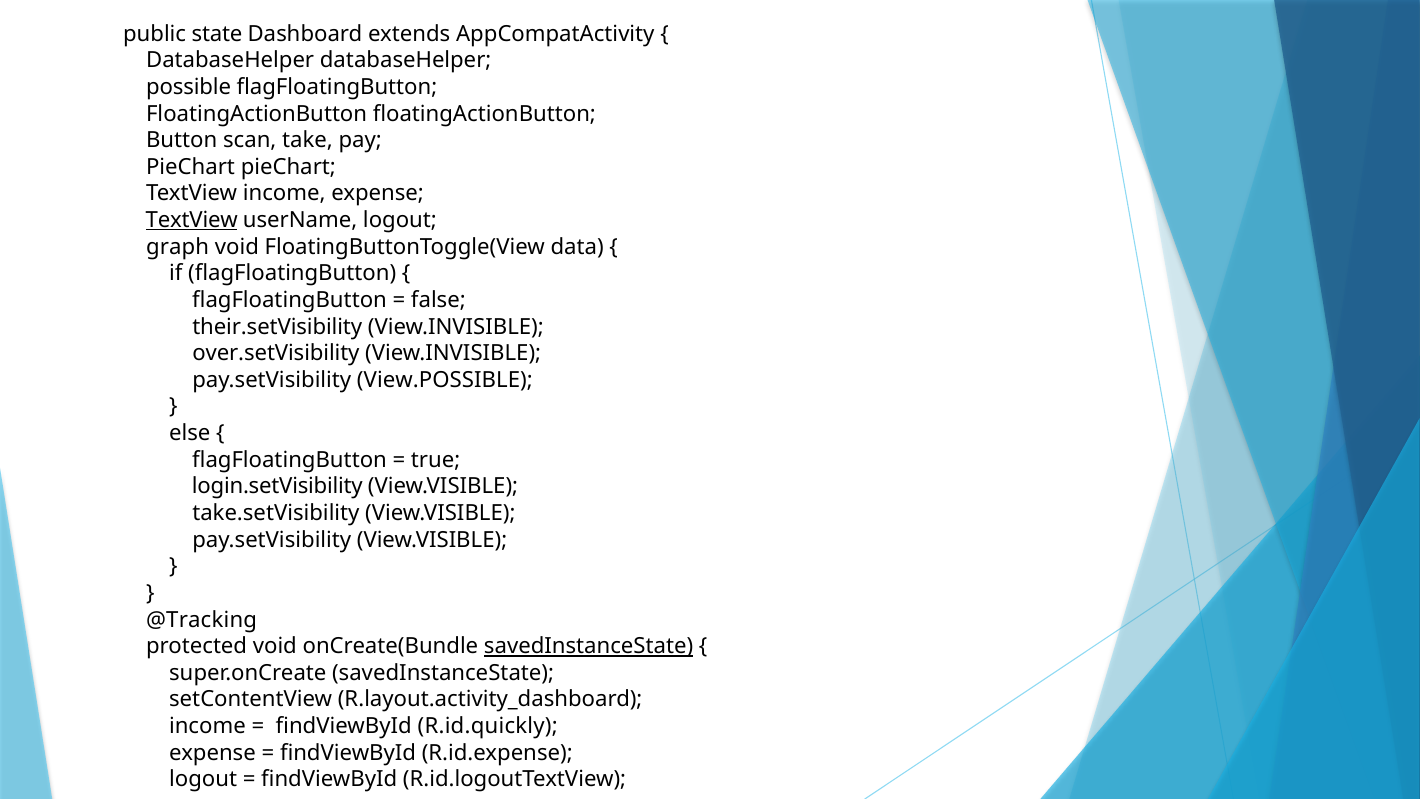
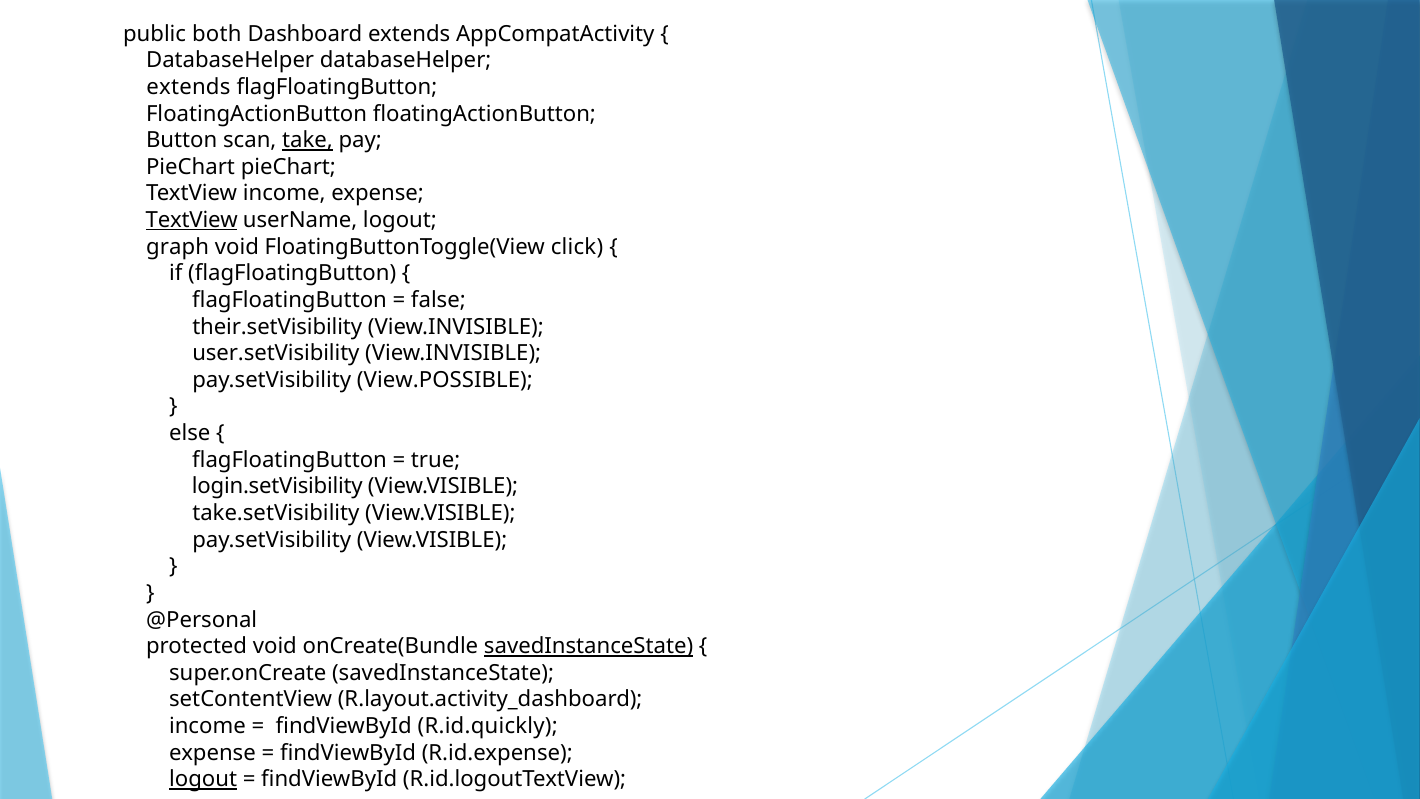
state: state -> both
possible at (189, 87): possible -> extends
take underline: none -> present
data: data -> click
over.setVisibility: over.setVisibility -> user.setVisibility
@Tracking: @Tracking -> @Personal
logout at (203, 779) underline: none -> present
